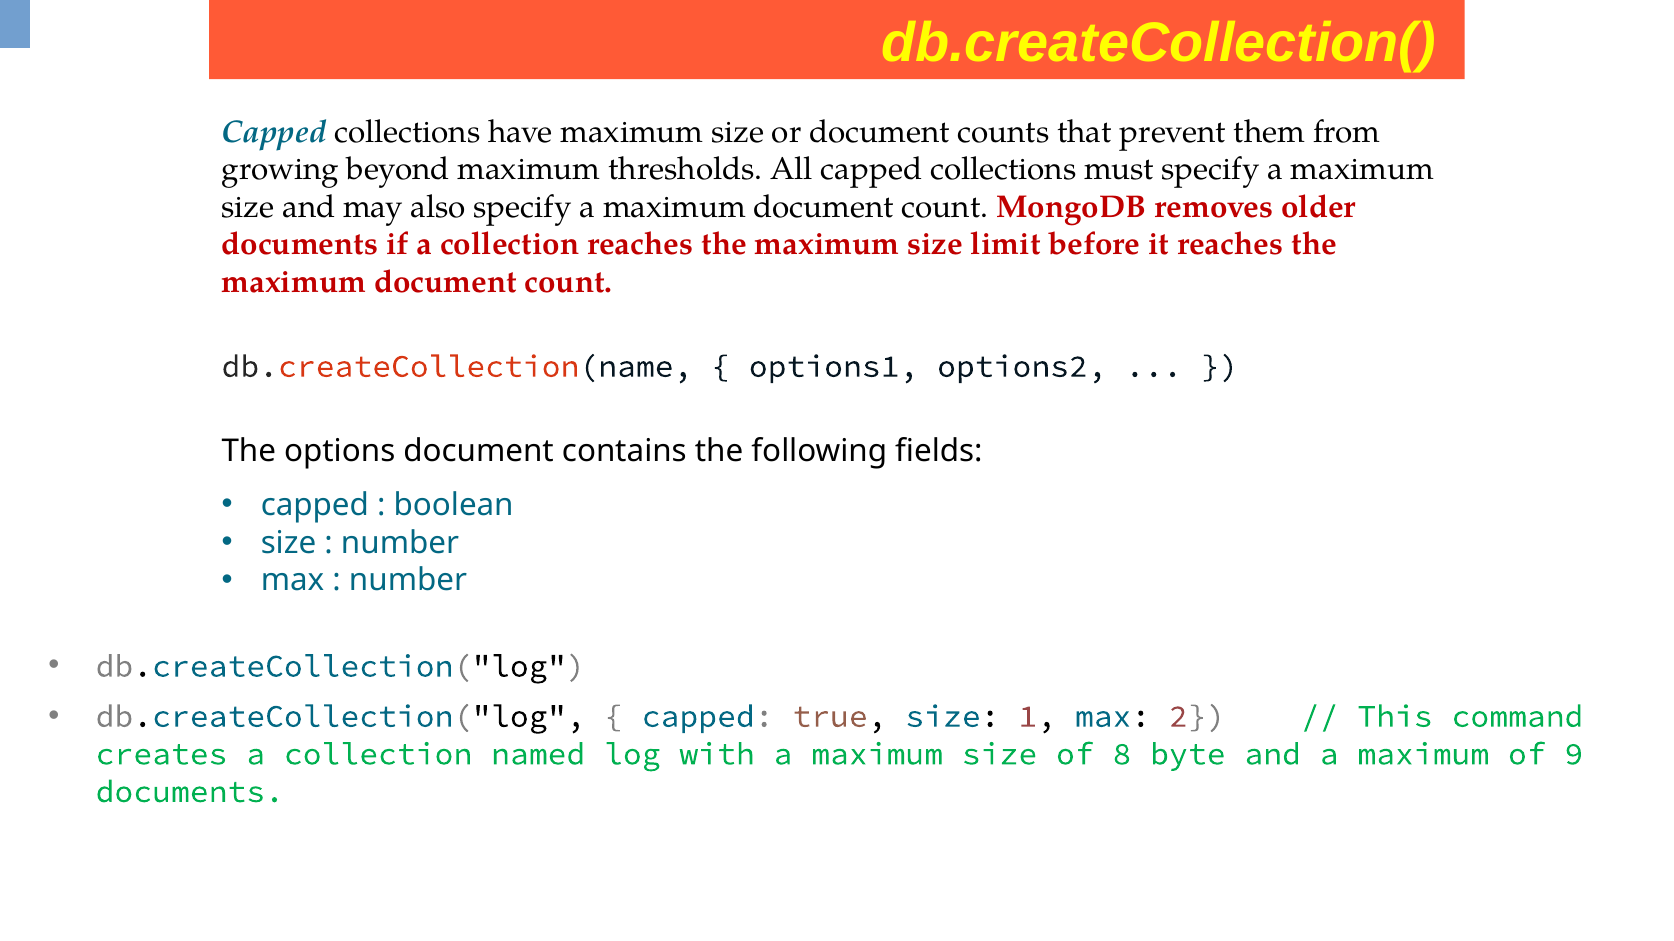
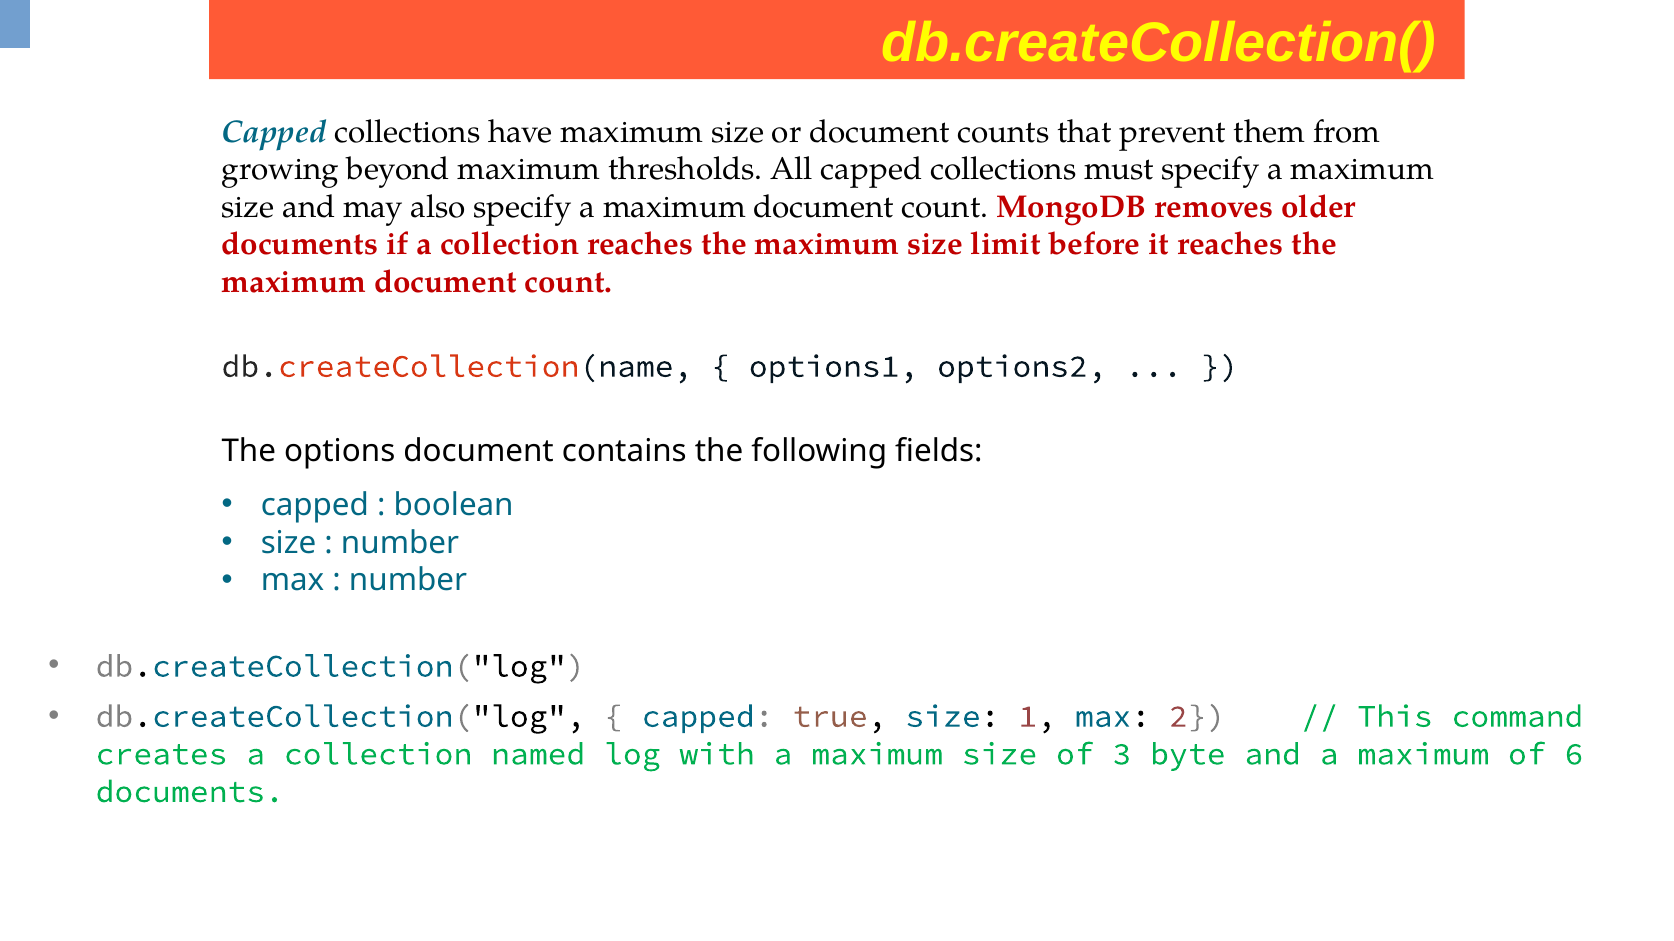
8: 8 -> 3
9: 9 -> 6
